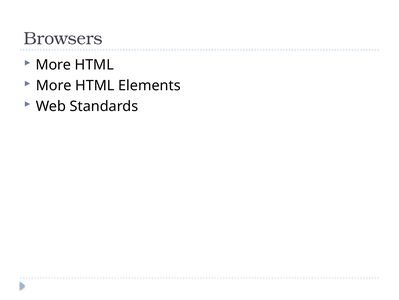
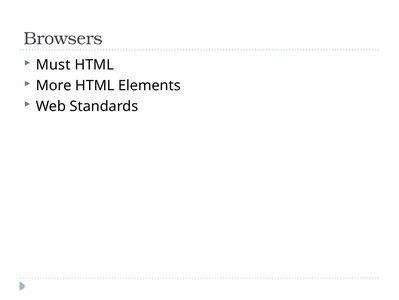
More at (53, 65): More -> Must
